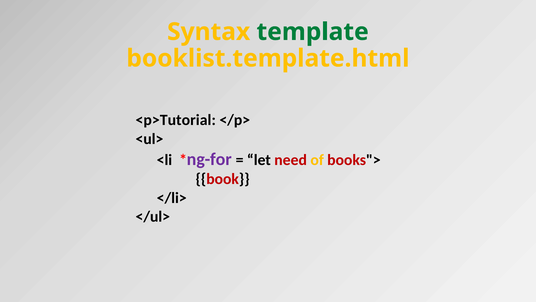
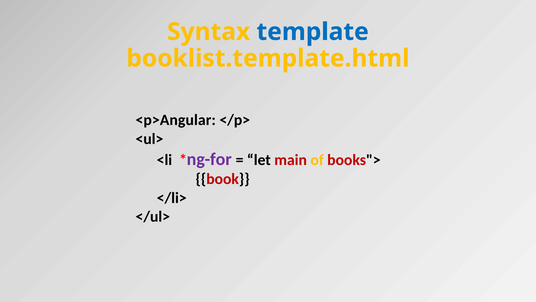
template colour: green -> blue
<p>Tutorial: <p>Tutorial -> <p>Angular
need: need -> main
